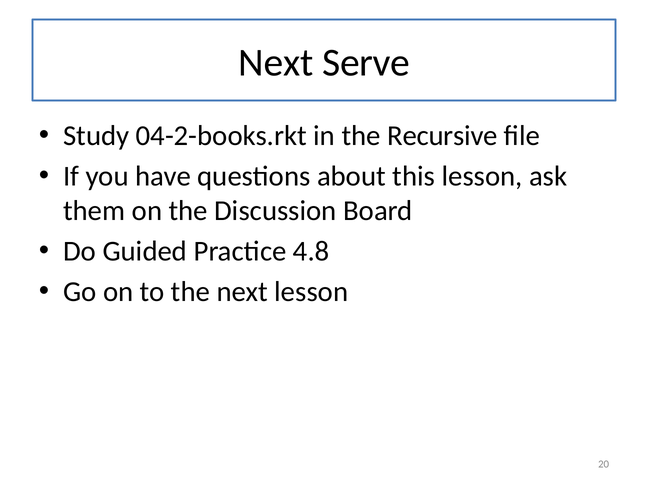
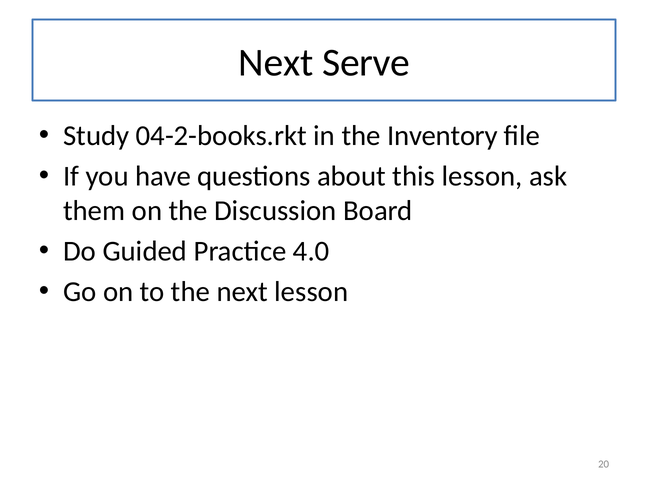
Recursive: Recursive -> Inventory
4.8: 4.8 -> 4.0
